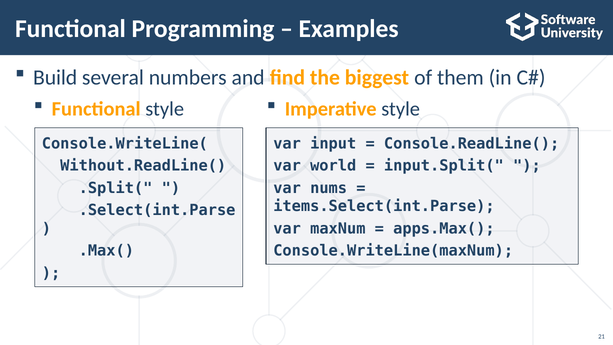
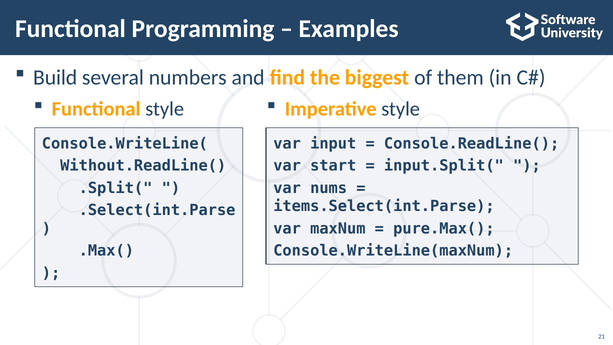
world: world -> start
apps.Max(: apps.Max( -> pure.Max(
